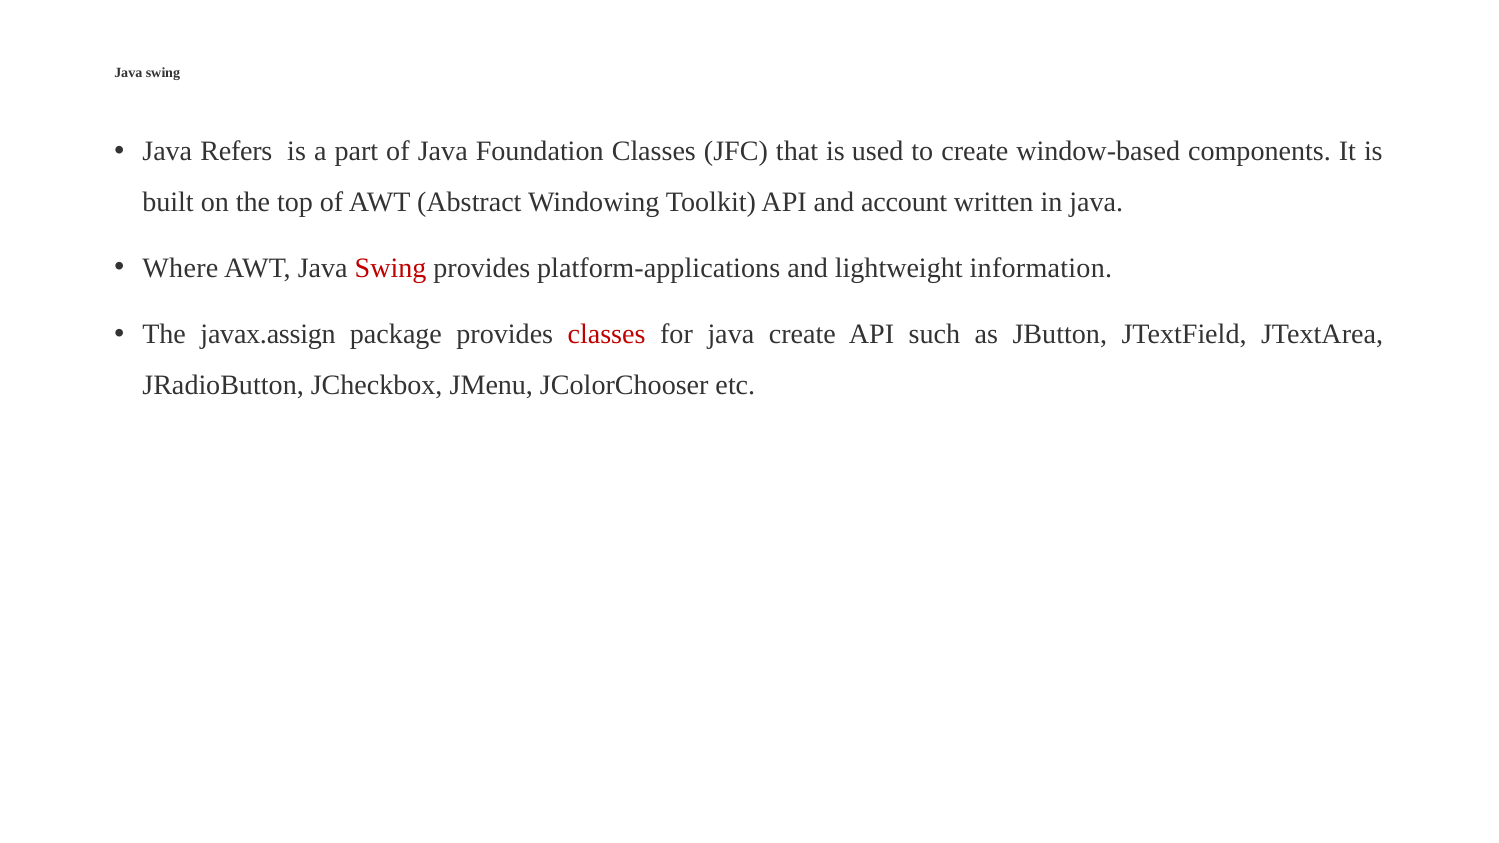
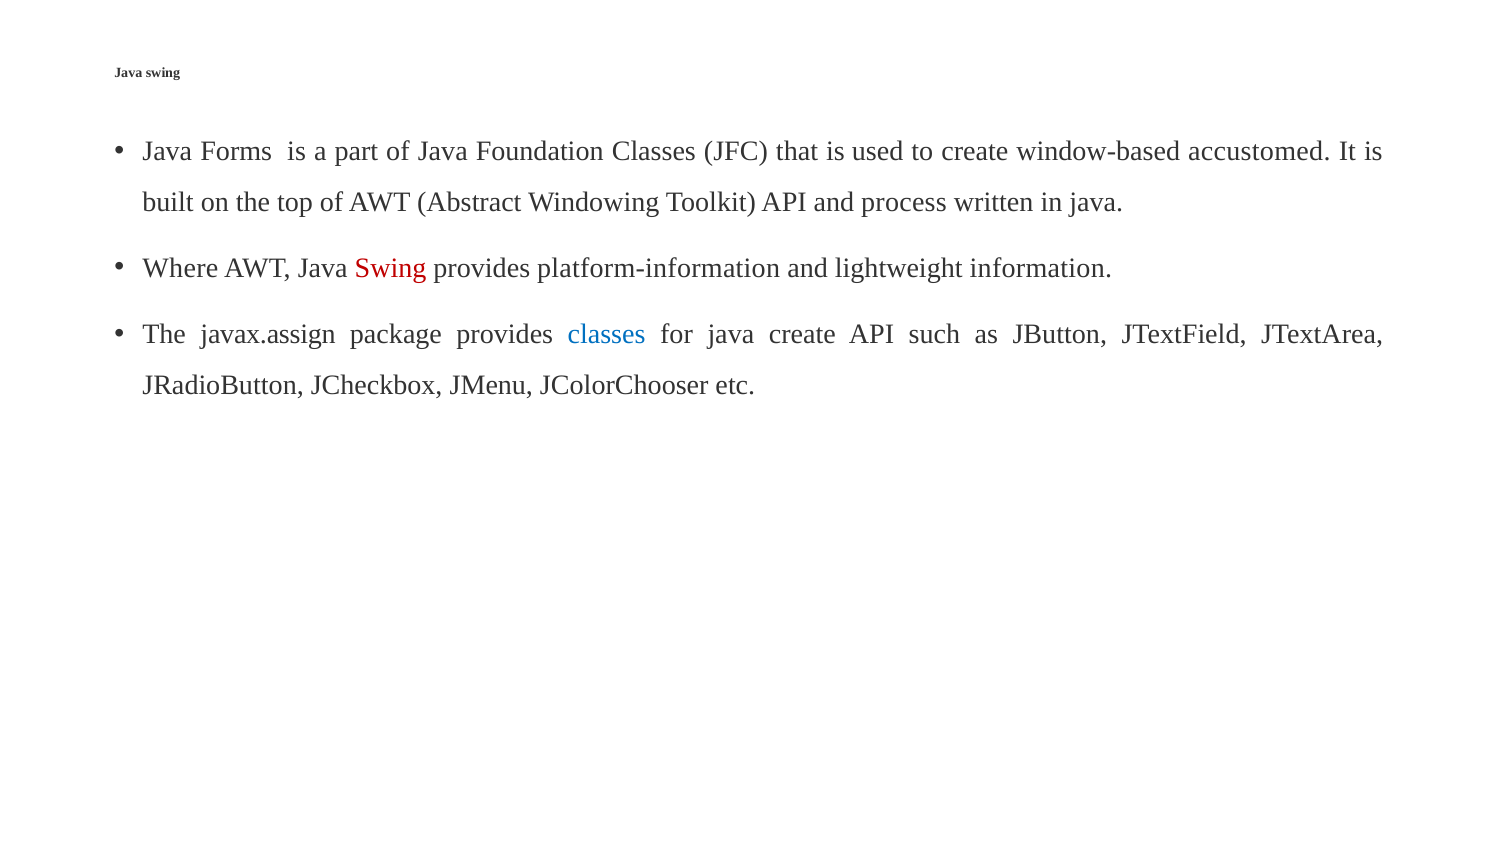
Refers: Refers -> Forms
components: components -> accustomed
account: account -> process
platform-applications: platform-applications -> platform-information
classes at (607, 334) colour: red -> blue
